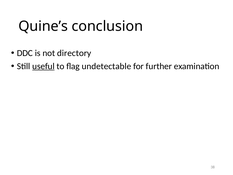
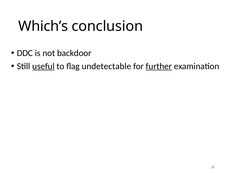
Quine’s: Quine’s -> Which’s
directory: directory -> backdoor
further underline: none -> present
